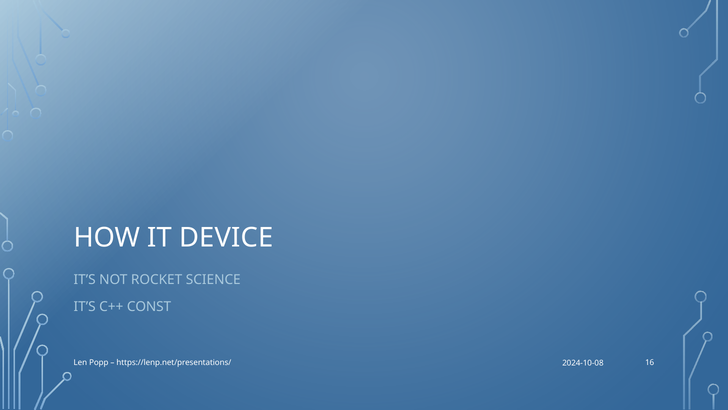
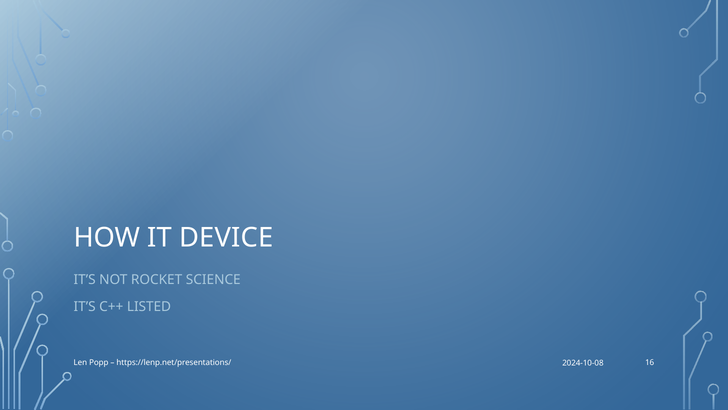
CONST: CONST -> LISTED
